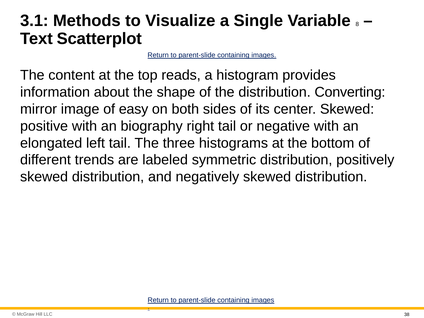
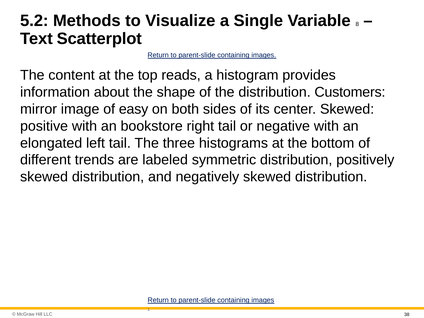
3.1: 3.1 -> 5.2
Converting: Converting -> Customers
biography: biography -> bookstore
